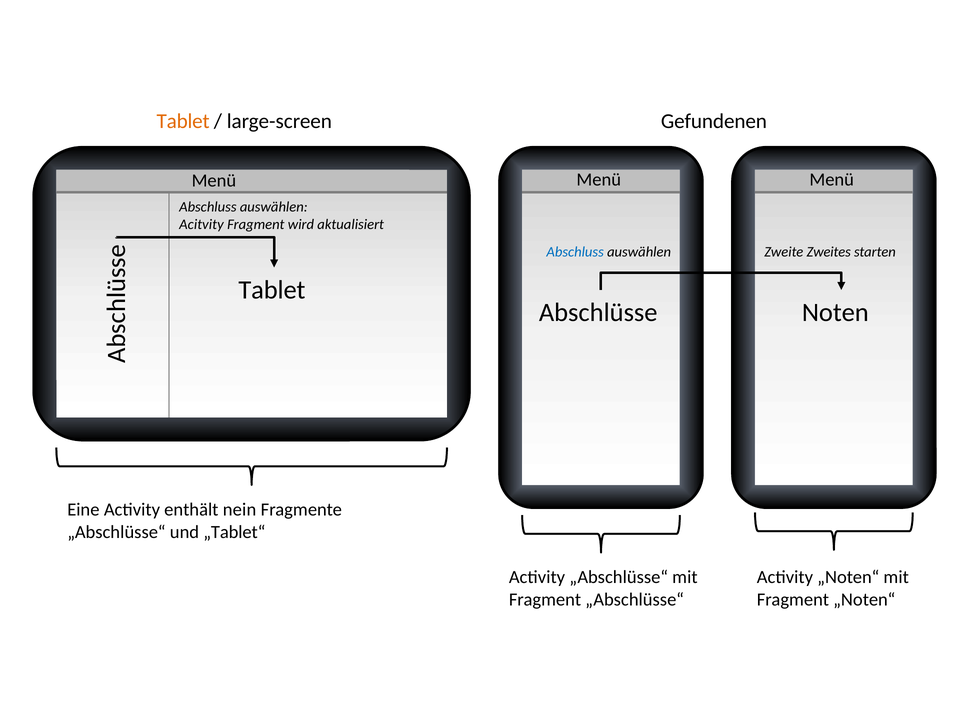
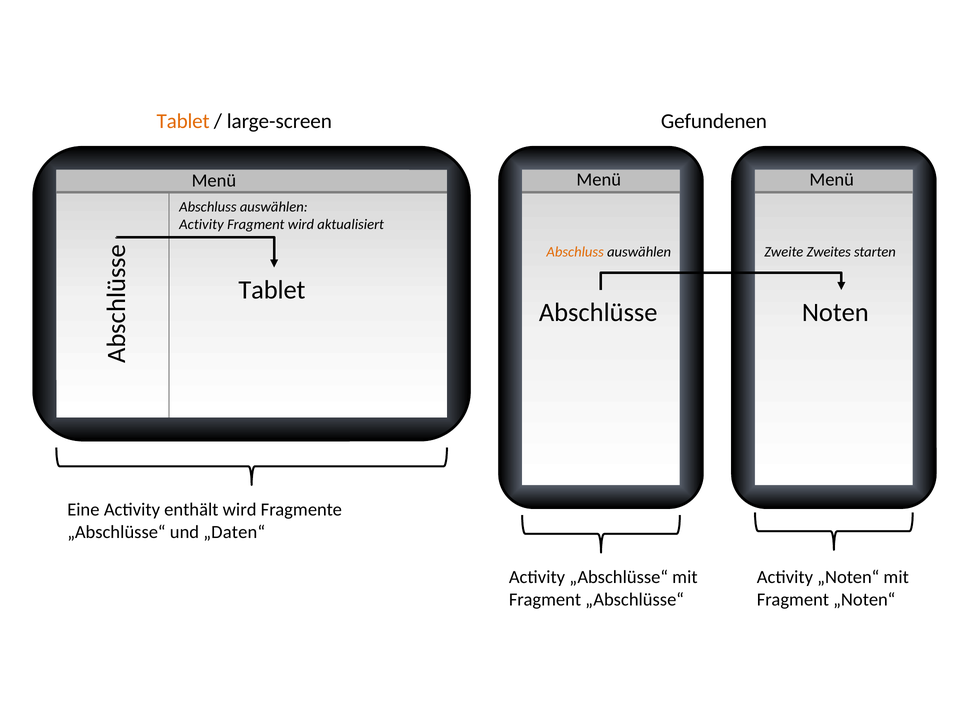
Acitvity at (201, 224): Acitvity -> Activity
Abschluss at (575, 252) colour: blue -> orange
enthält nein: nein -> wird
„Tablet“: „Tablet“ -> „Daten“
